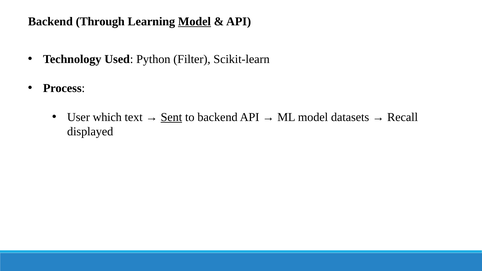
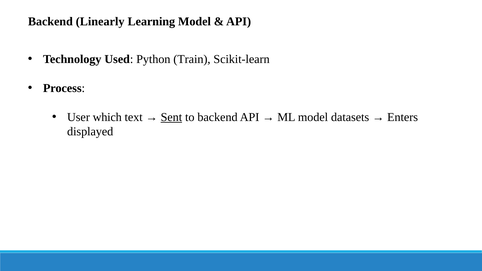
Through: Through -> Linearly
Model at (194, 21) underline: present -> none
Filter: Filter -> Train
Recall: Recall -> Enters
